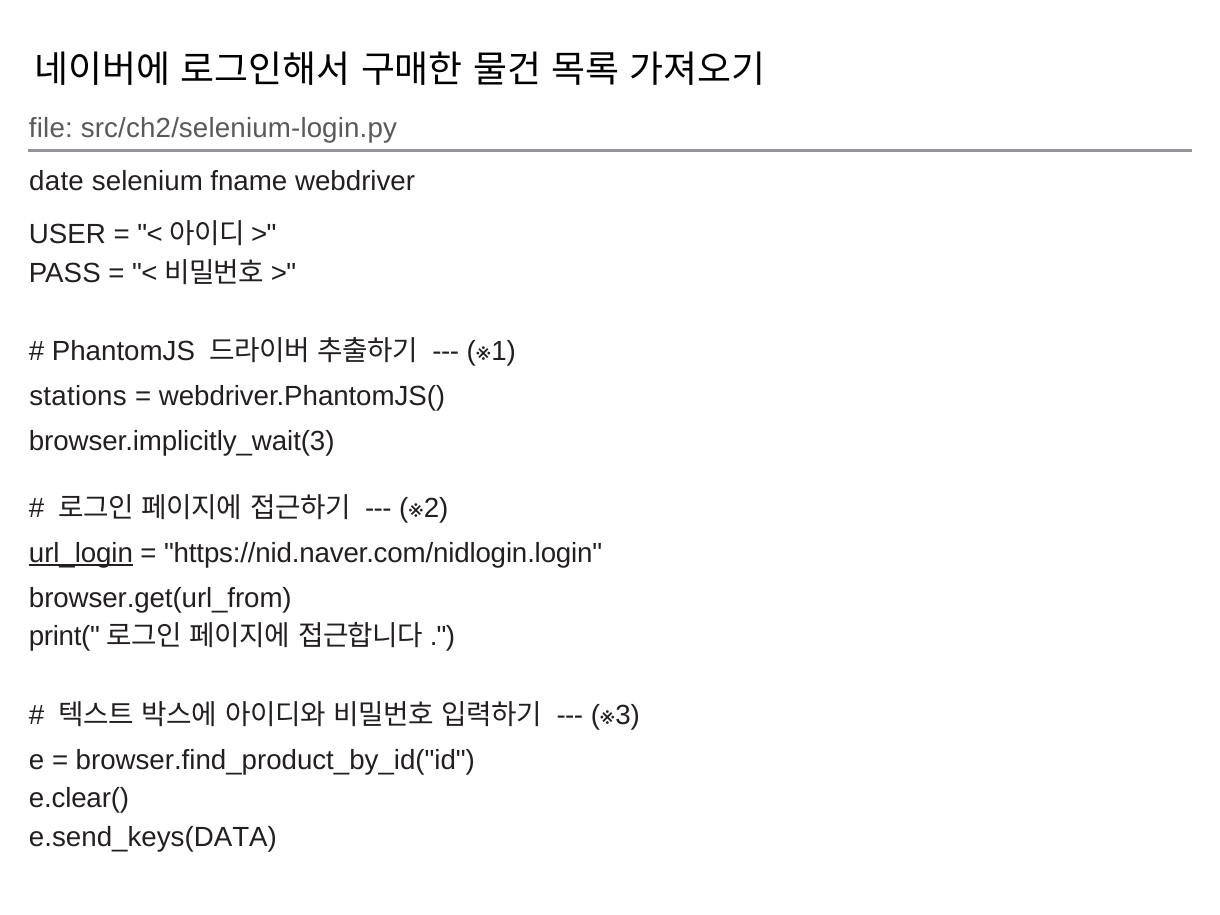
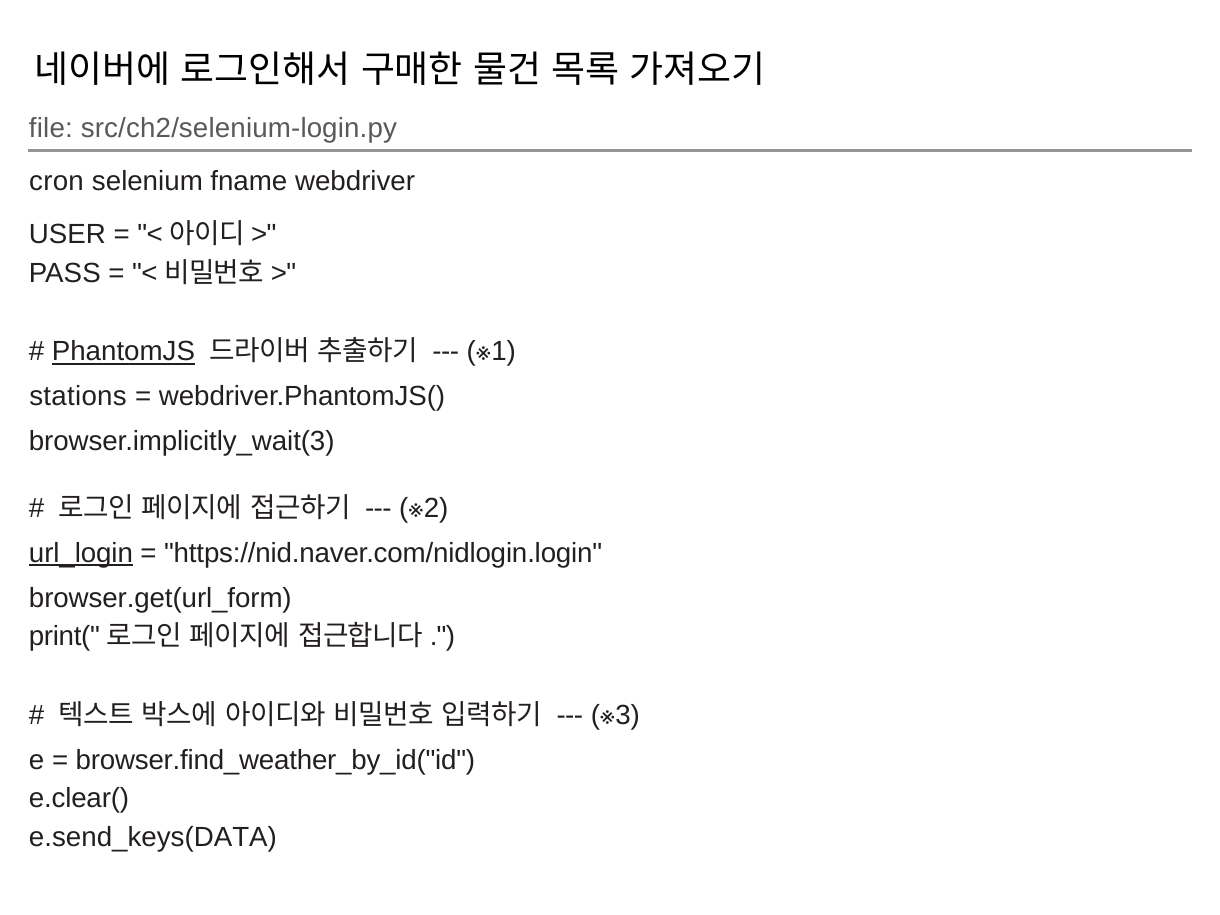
date: date -> cron
PhantomJS underline: none -> present
browser.get(url_from: browser.get(url_from -> browser.get(url_form
browser.find_product_by_id("id: browser.find_product_by_id("id -> browser.find_weather_by_id("id
